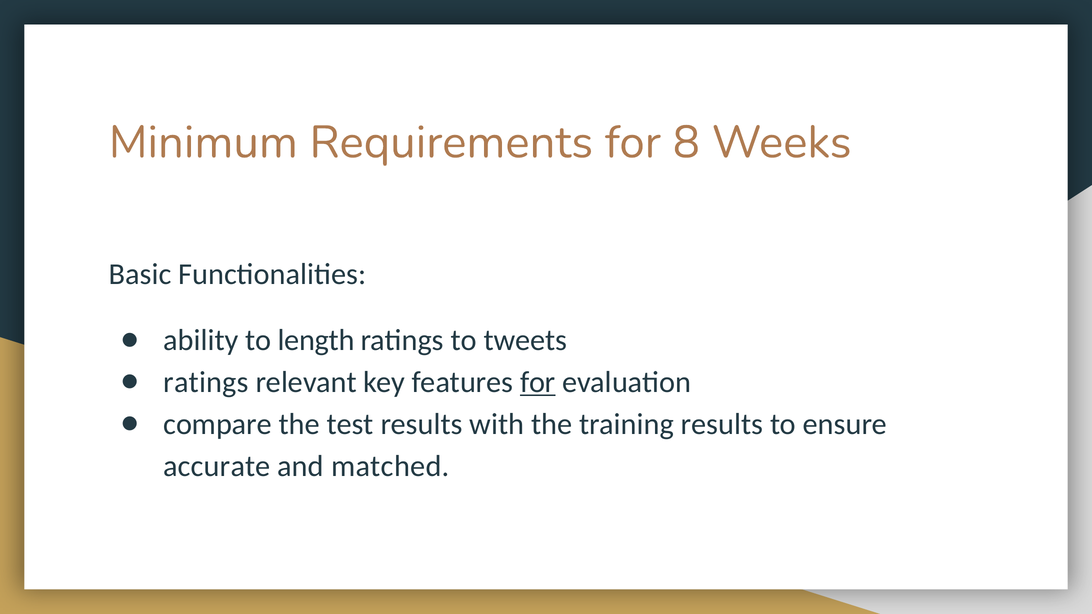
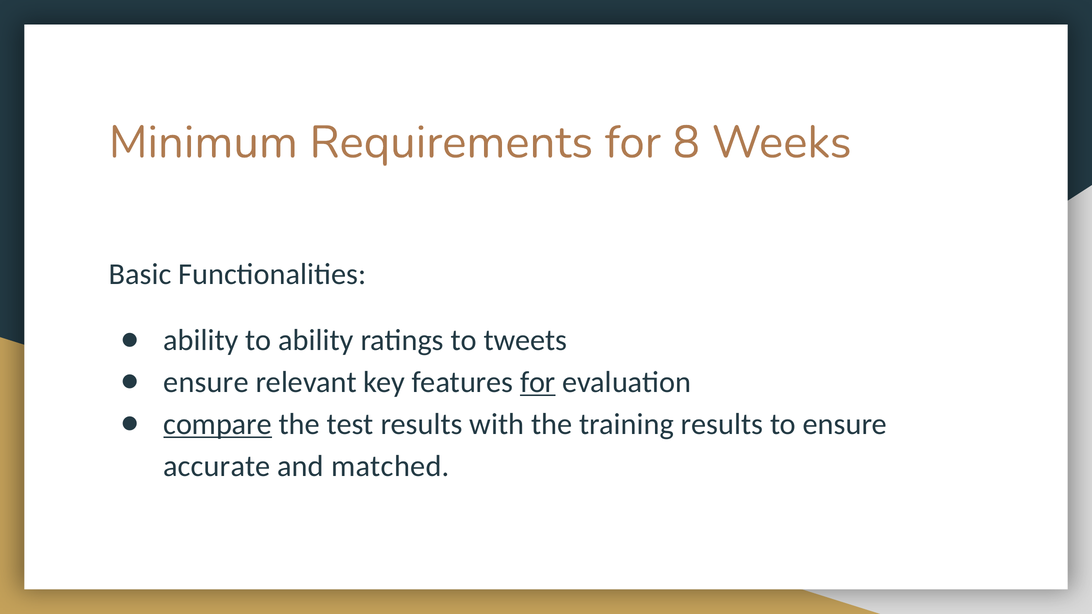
to length: length -> ability
ratings at (206, 382): ratings -> ensure
compare underline: none -> present
